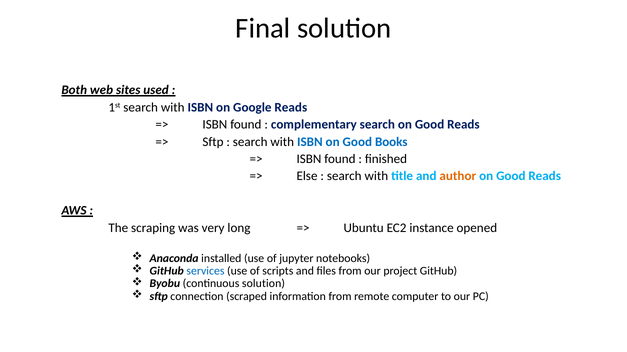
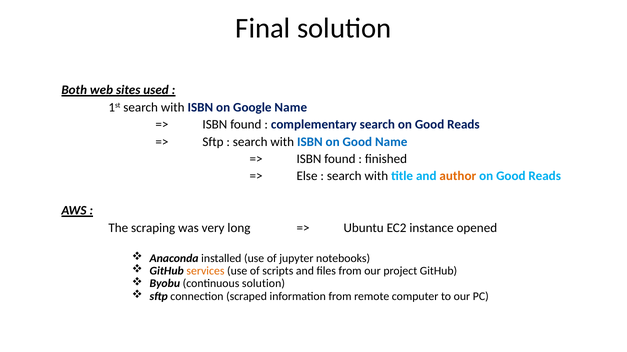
Google Reads: Reads -> Name
Good Books: Books -> Name
services colour: blue -> orange
